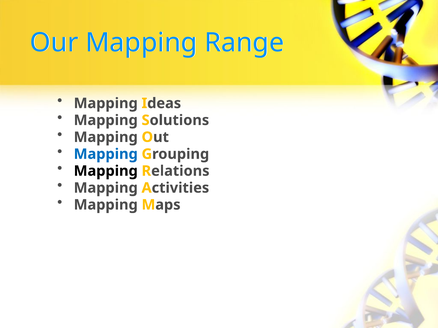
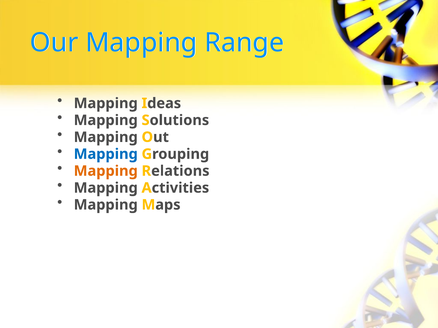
Mapping at (106, 171) colour: black -> orange
